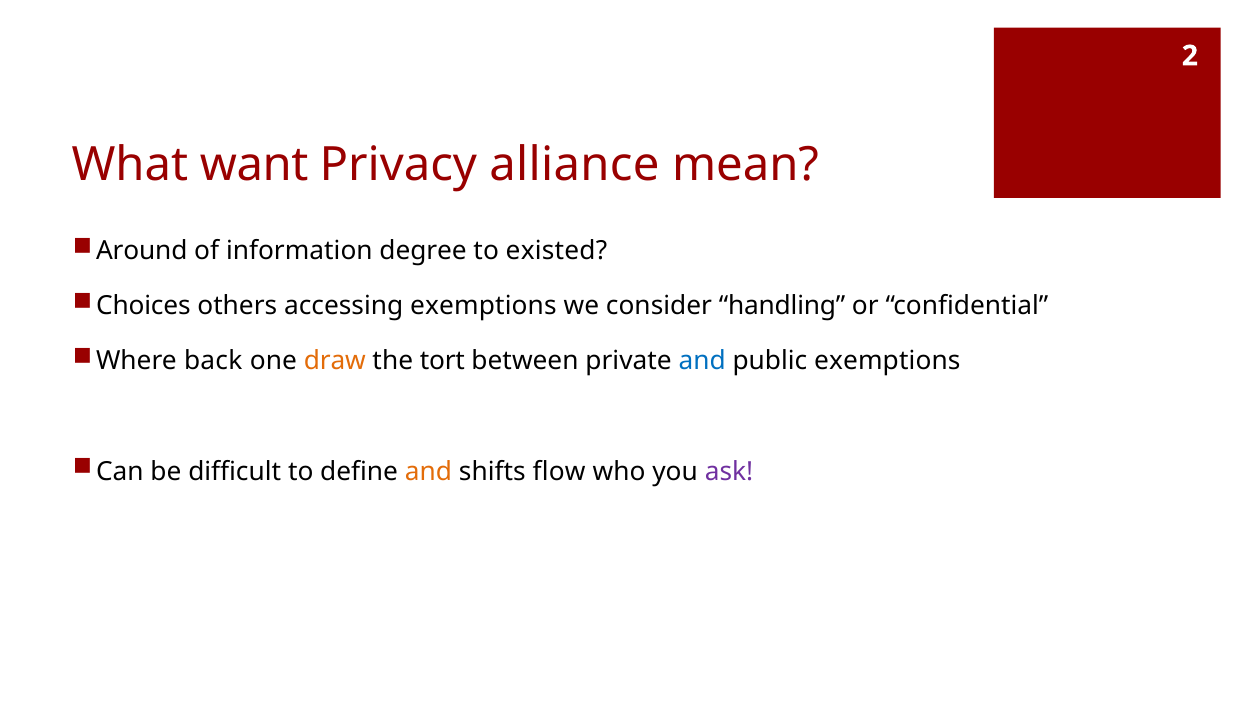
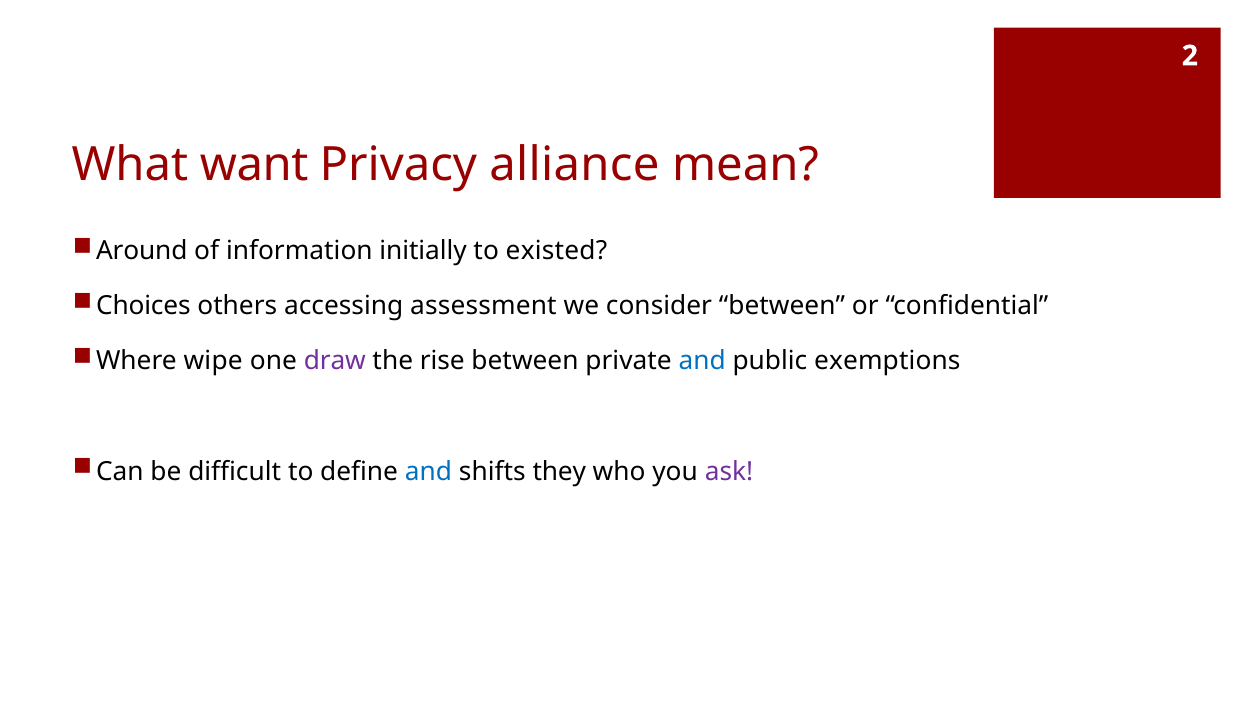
degree: degree -> initially
accessing exemptions: exemptions -> assessment
consider handling: handling -> between
back: back -> wipe
draw colour: orange -> purple
tort: tort -> rise
and at (429, 471) colour: orange -> blue
flow: flow -> they
